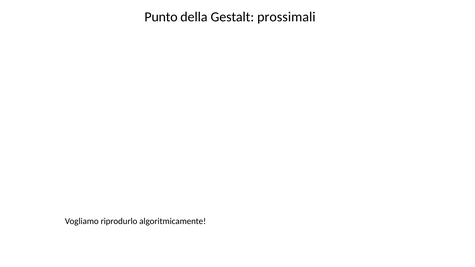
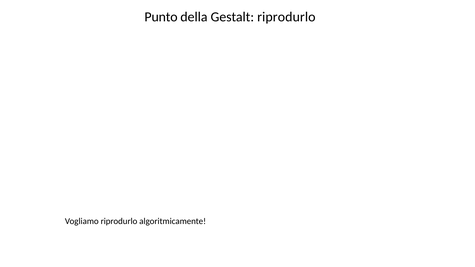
Gestalt prossimali: prossimali -> riprodurlo
